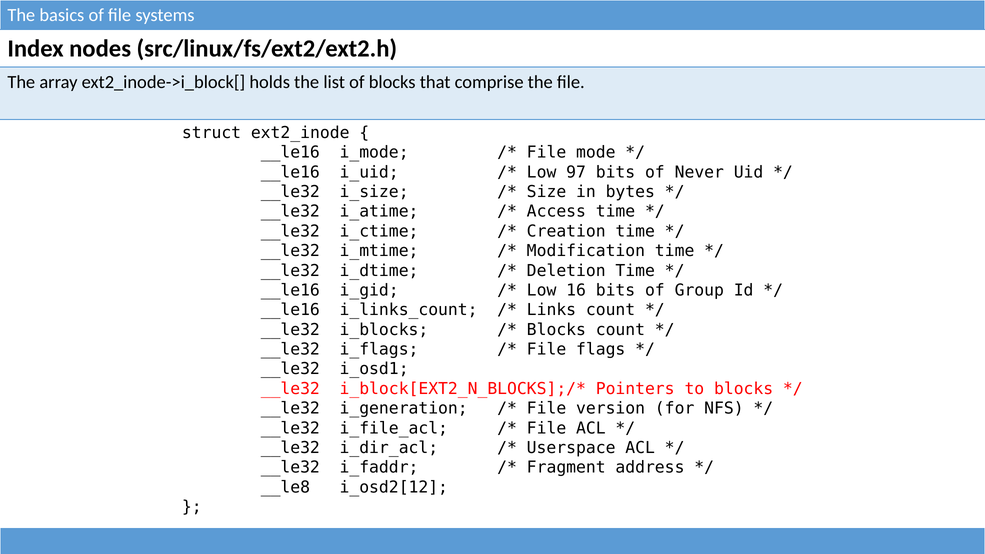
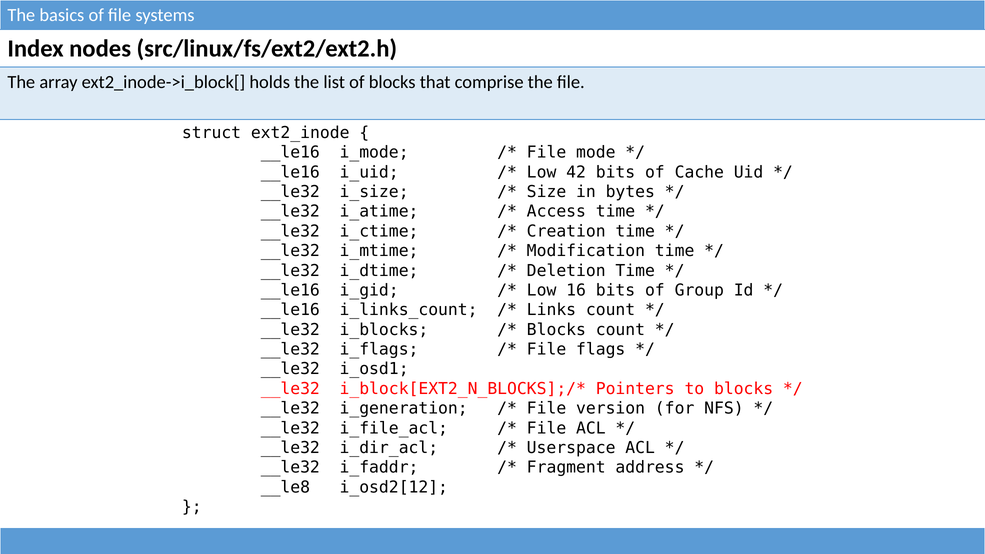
97: 97 -> 42
Never: Never -> Cache
